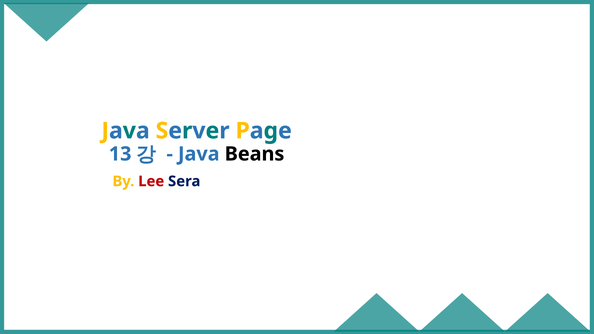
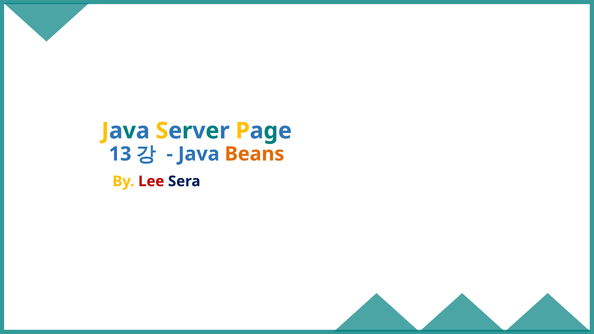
Beans colour: black -> orange
